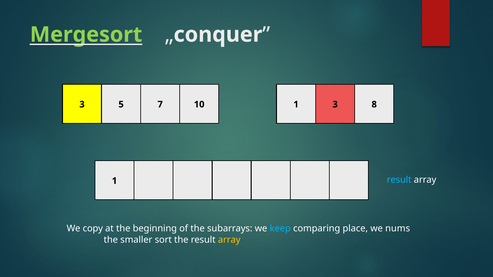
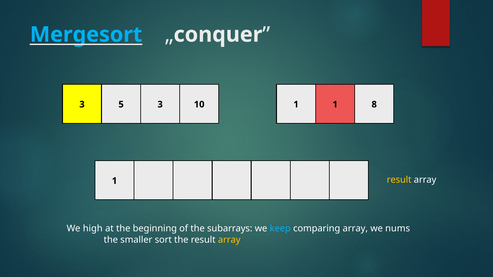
Mergesort colour: light green -> light blue
5 7: 7 -> 3
1 3: 3 -> 1
result at (399, 180) colour: light blue -> yellow
copy: copy -> high
comparing place: place -> array
